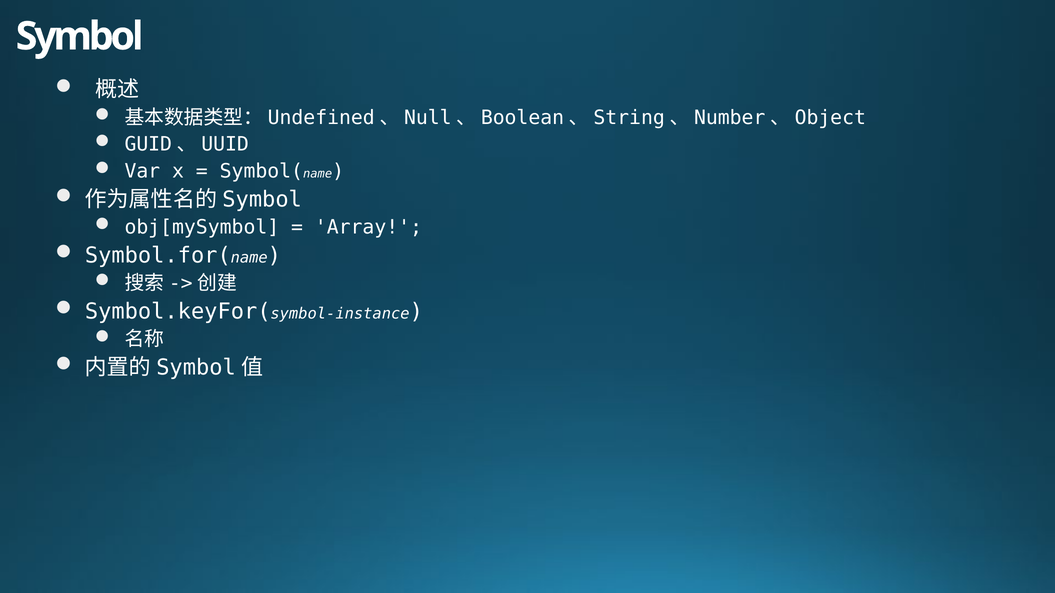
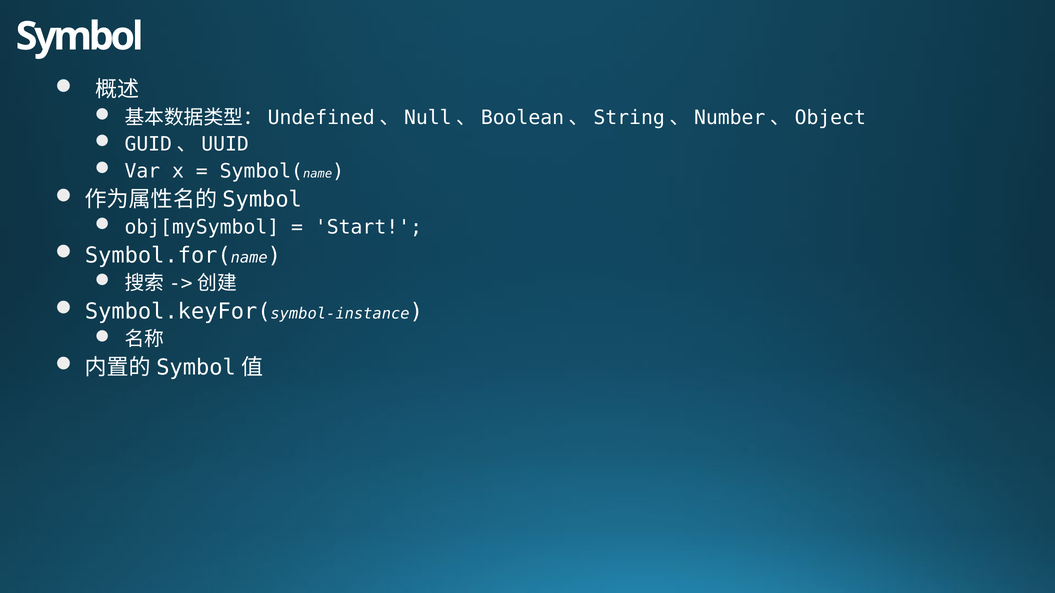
Array: Array -> Start
